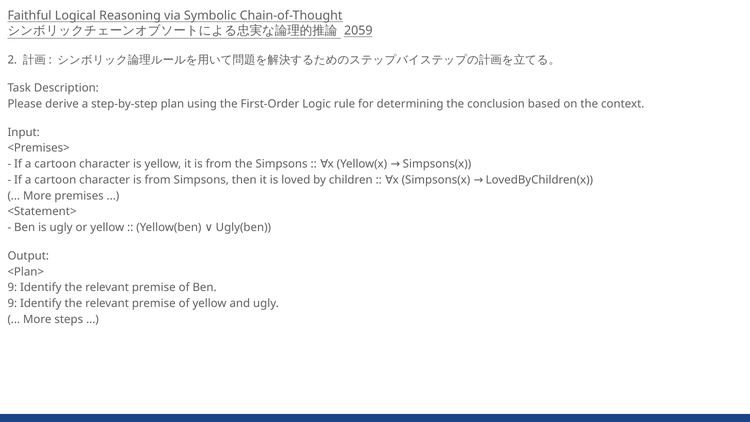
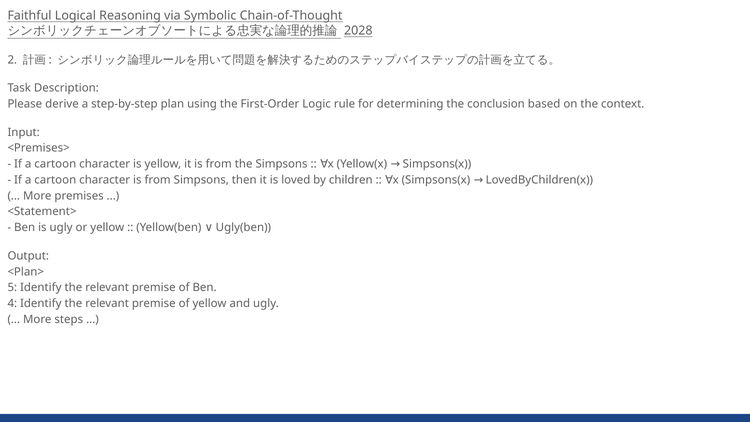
2059: 2059 -> 2028
9 at (12, 288): 9 -> 5
9 at (12, 303): 9 -> 4
